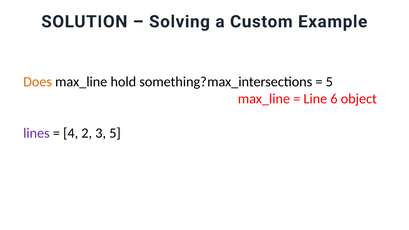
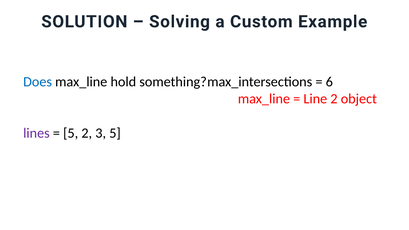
Does colour: orange -> blue
5 at (329, 82): 5 -> 6
Line 6: 6 -> 2
4 at (71, 133): 4 -> 5
